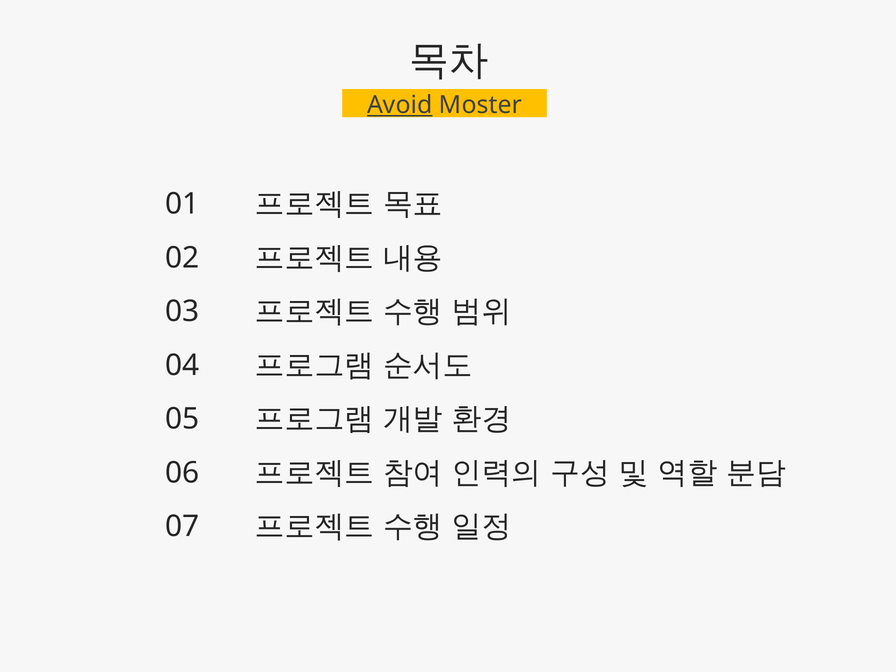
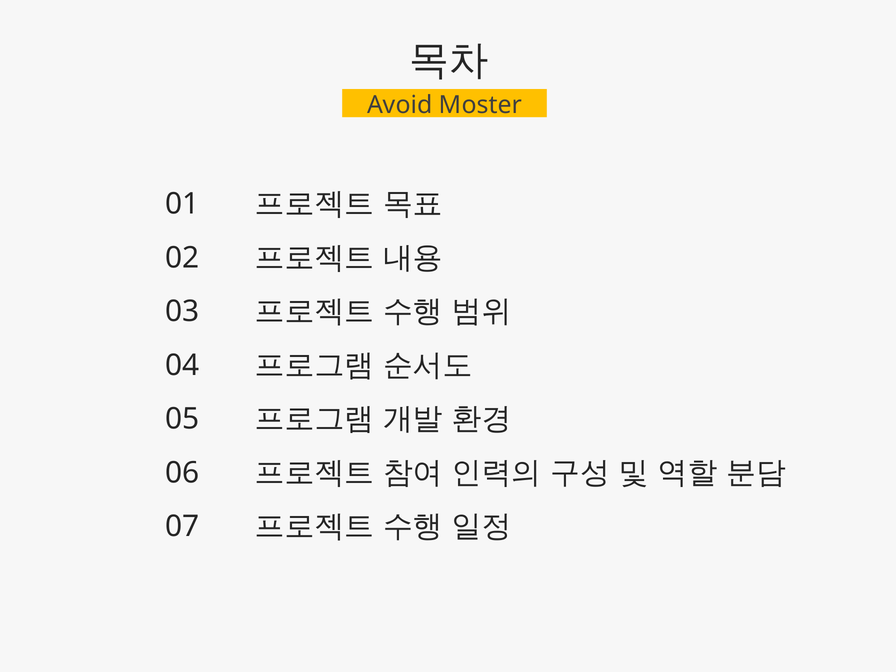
Avoid underline: present -> none
